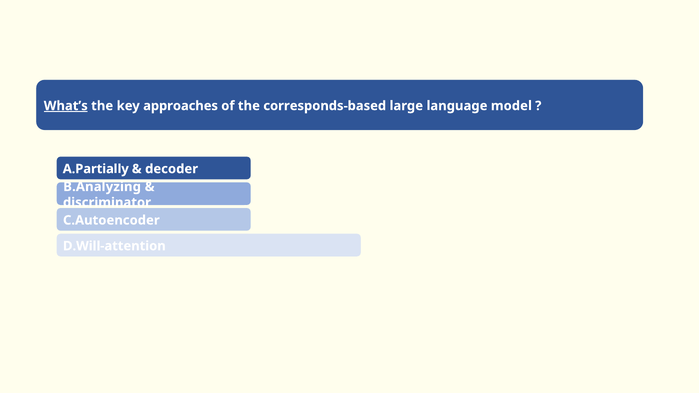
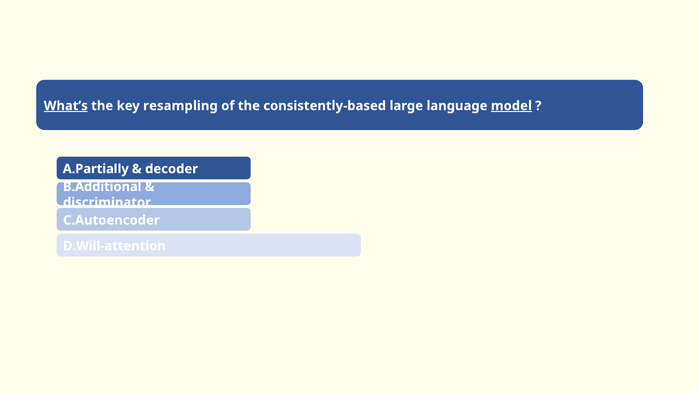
approaches: approaches -> resampling
corresponds-based: corresponds-based -> consistently-based
model underline: none -> present
B.Analyzing: B.Analyzing -> B.Additional
